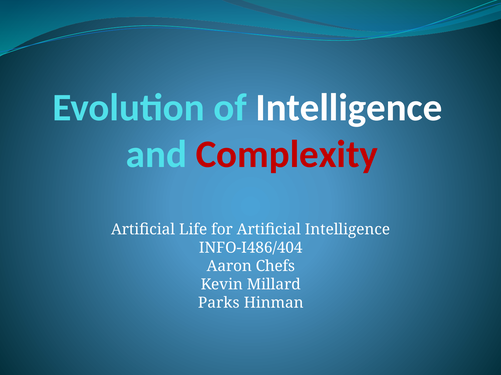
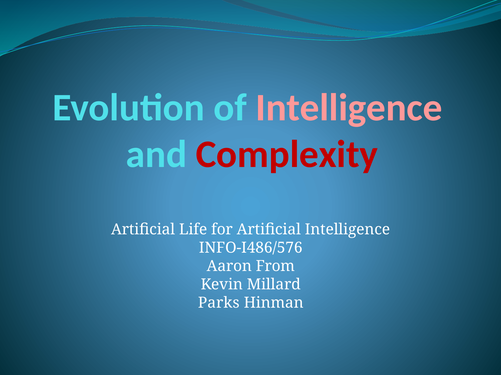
Intelligence at (349, 108) colour: white -> pink
INFO-I486/404: INFO-I486/404 -> INFO-I486/576
Chefs: Chefs -> From
